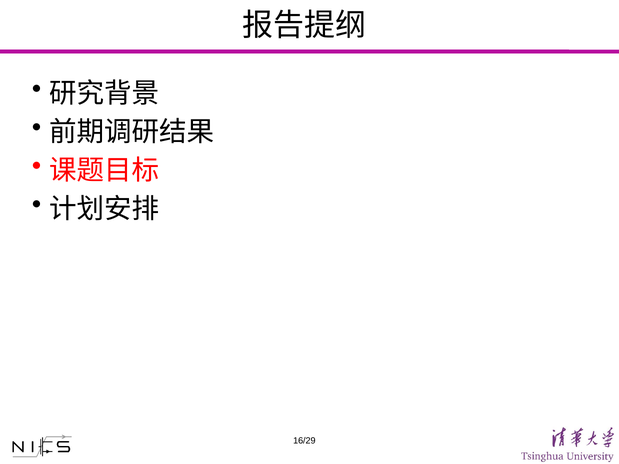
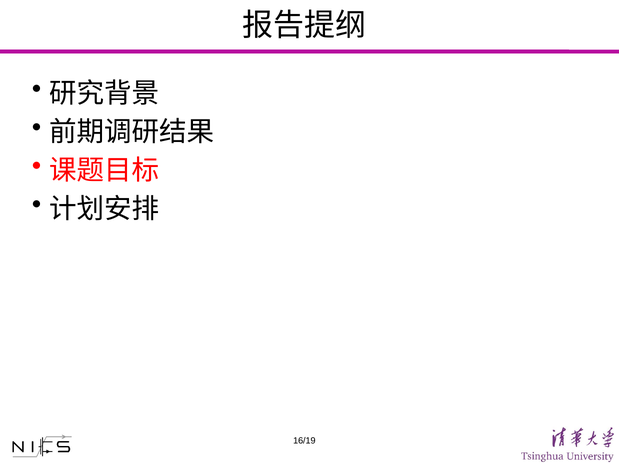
16/29: 16/29 -> 16/19
